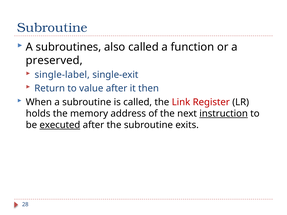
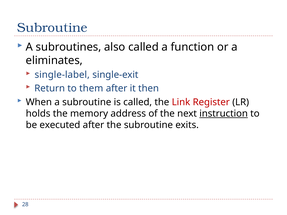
preserved: preserved -> eliminates
value: value -> them
executed underline: present -> none
